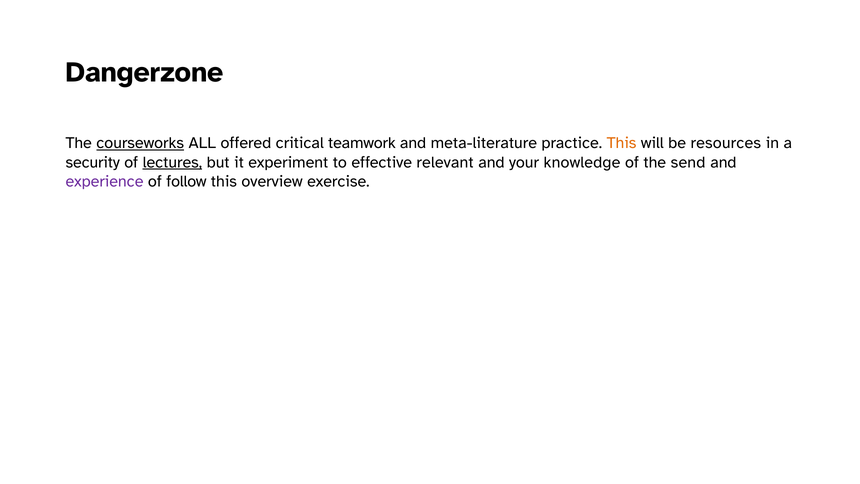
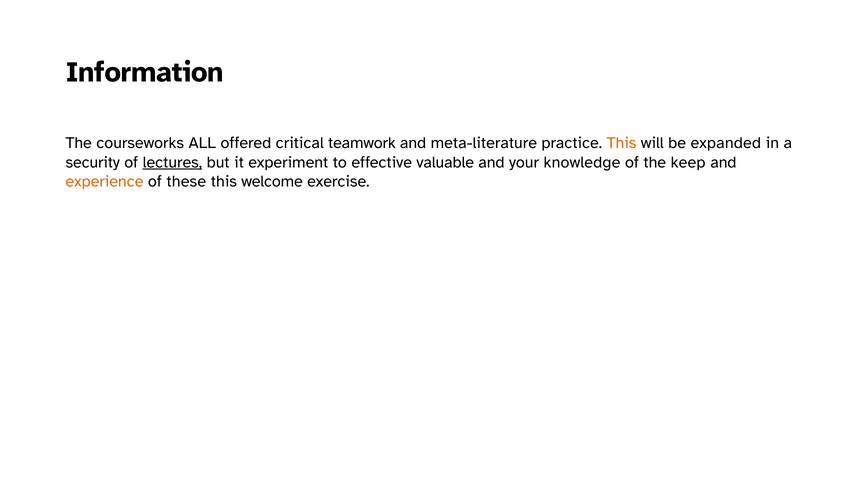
Dangerzone: Dangerzone -> Information
courseworks underline: present -> none
resources: resources -> expanded
relevant: relevant -> valuable
send: send -> keep
experience colour: purple -> orange
follow: follow -> these
overview: overview -> welcome
